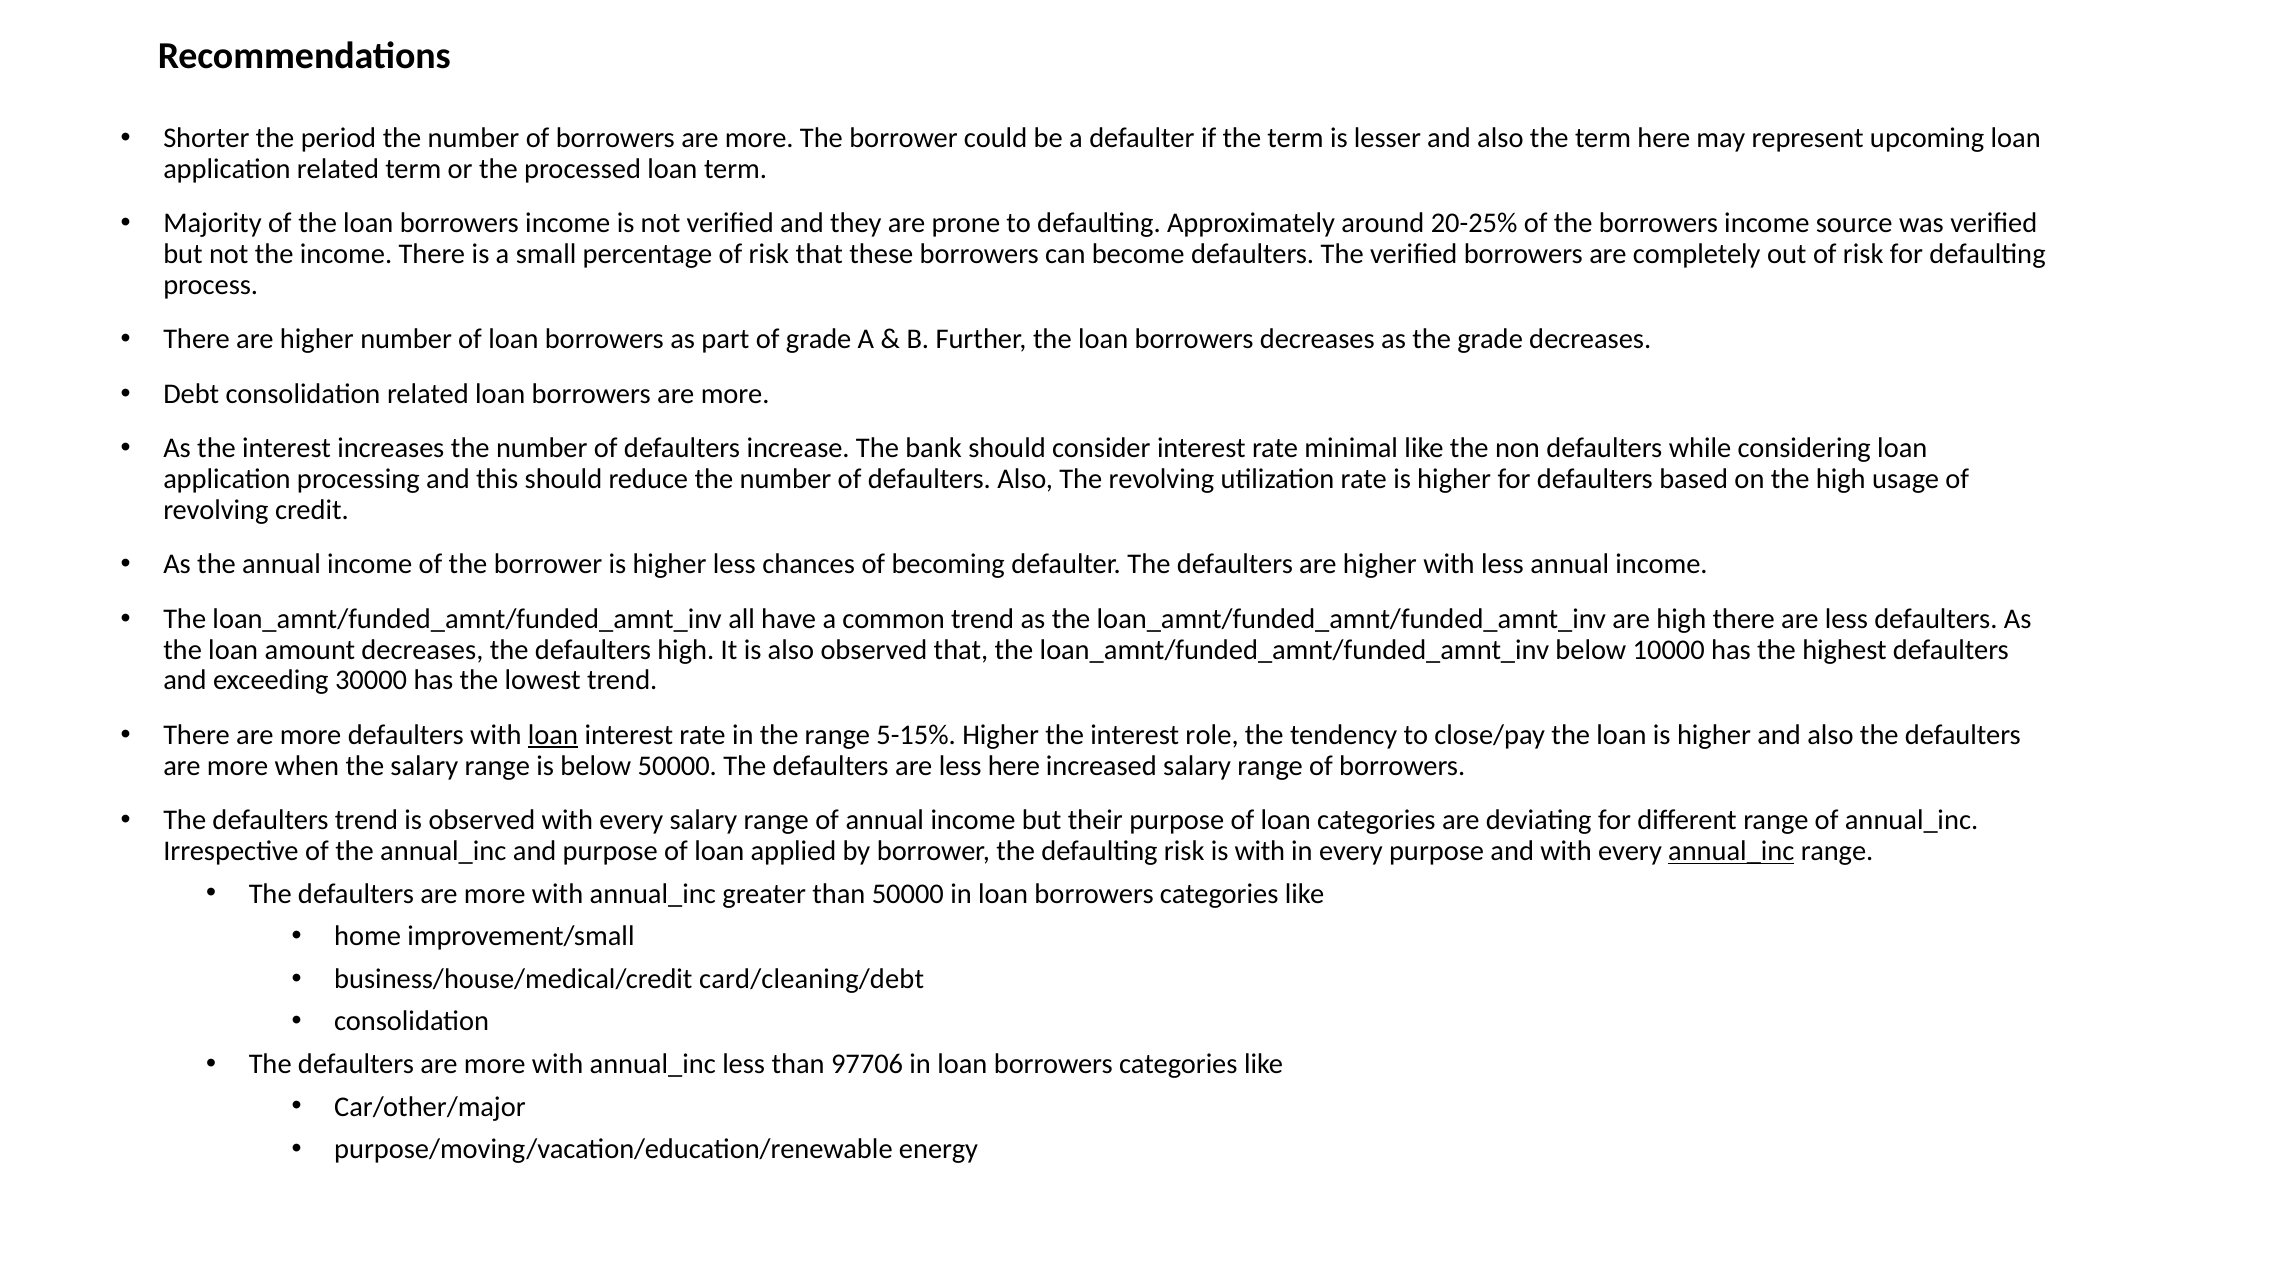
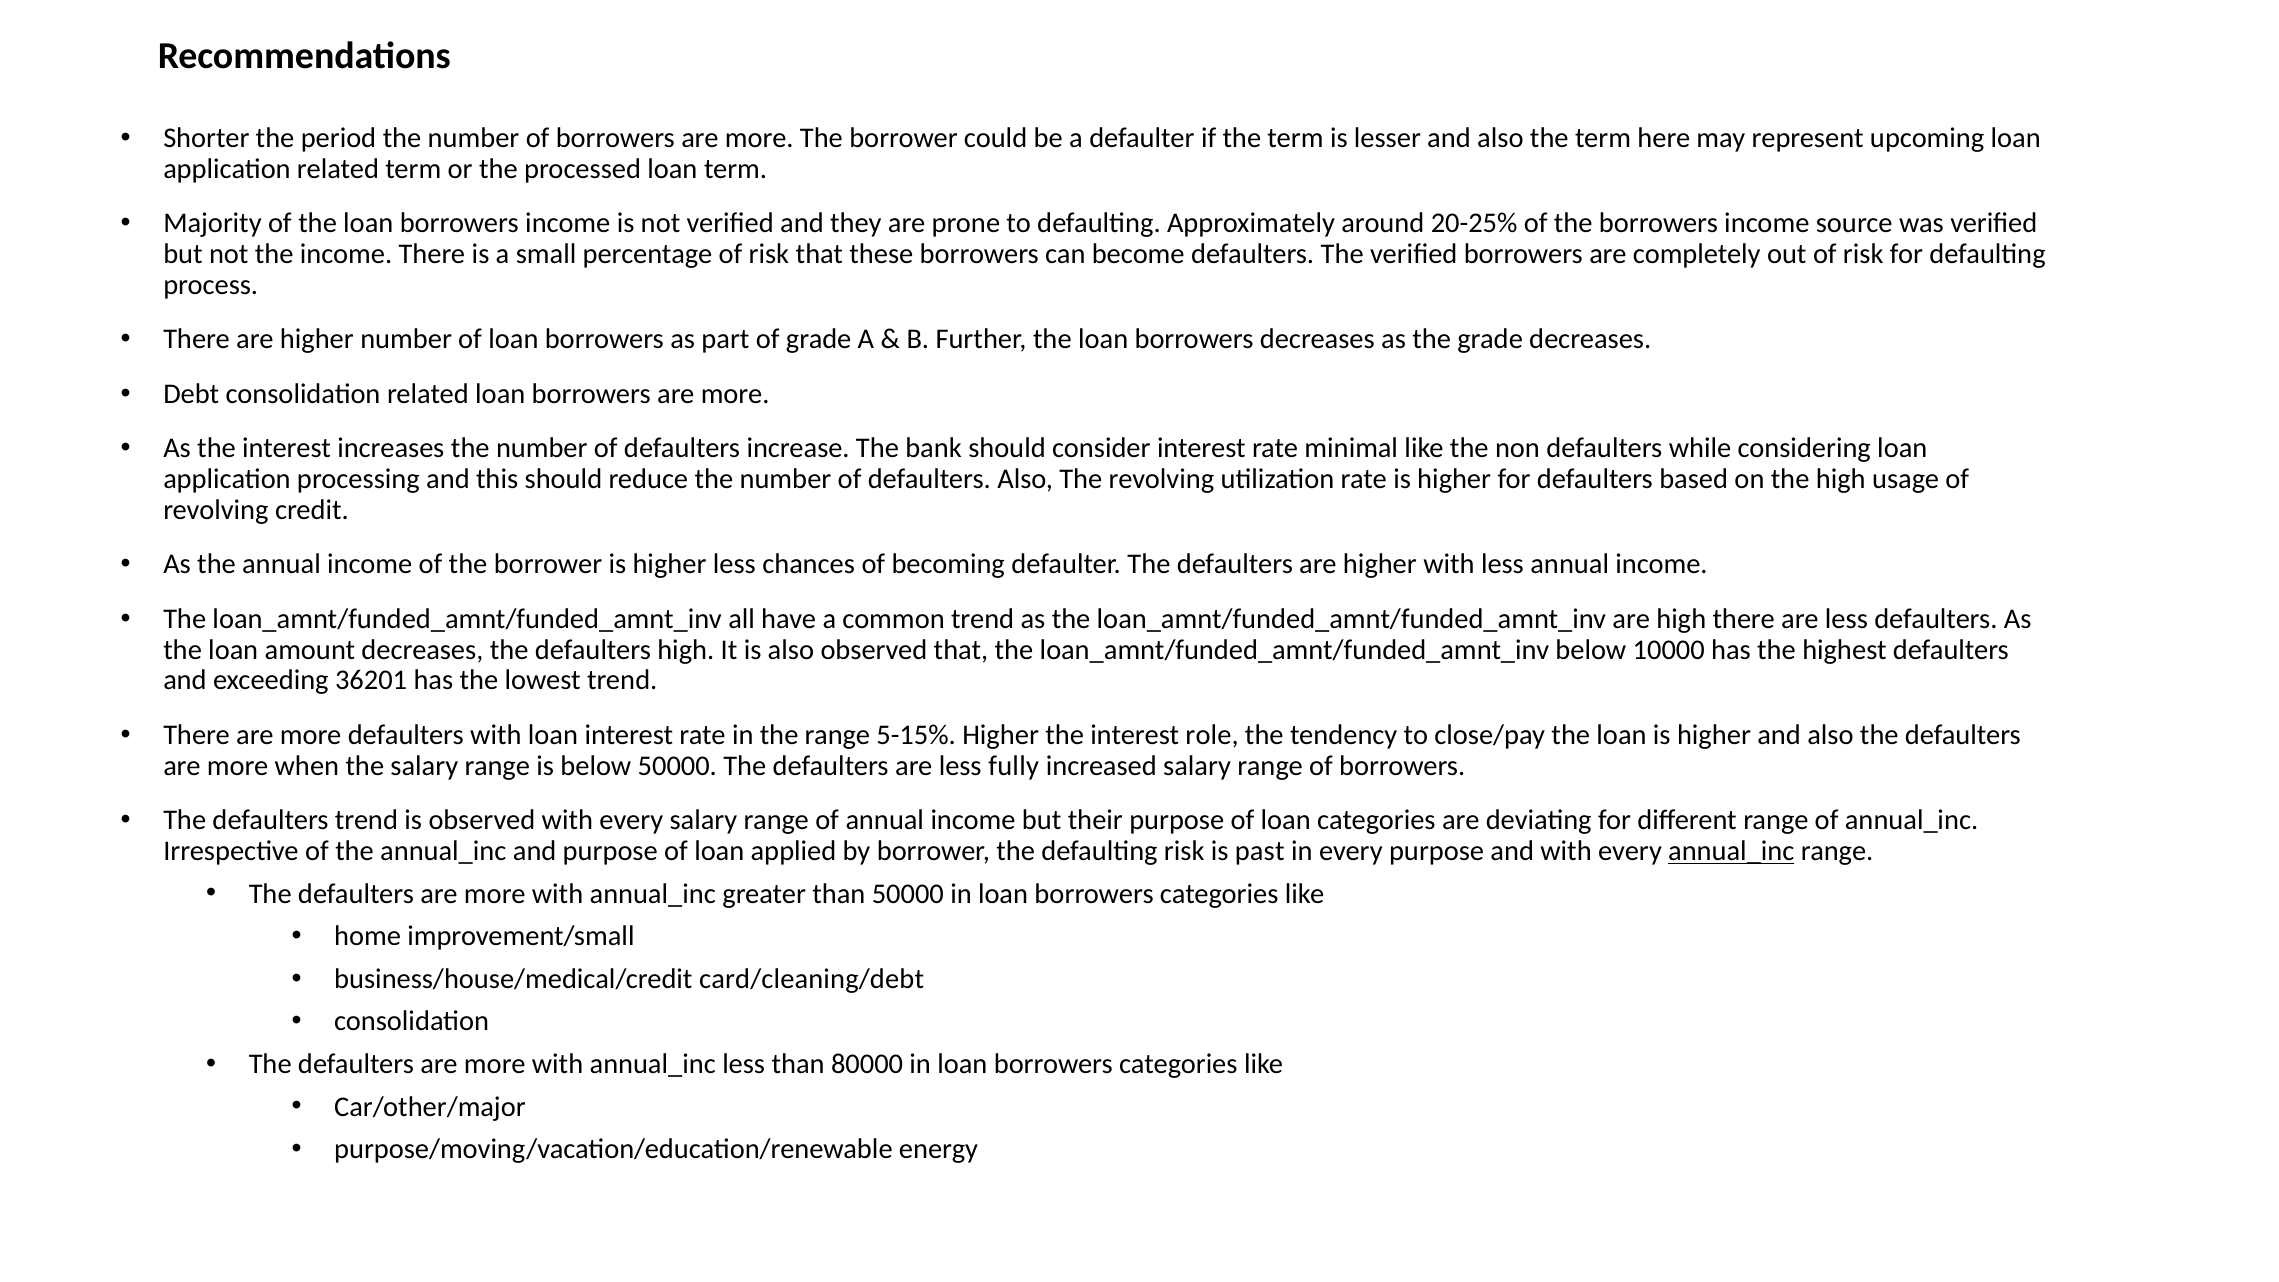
30000: 30000 -> 36201
loan at (553, 735) underline: present -> none
less here: here -> fully
is with: with -> past
97706: 97706 -> 80000
